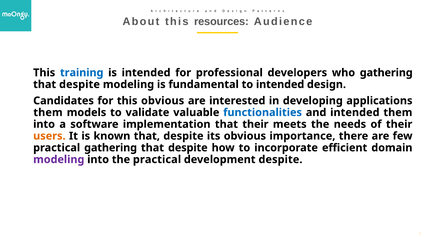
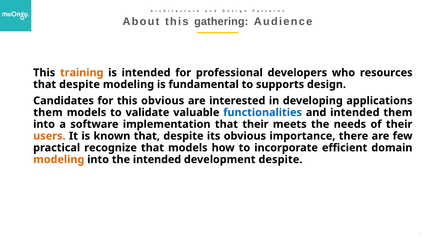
resources: resources -> gathering
training colour: blue -> orange
who gathering: gathering -> resources
to intended: intended -> supports
practical gathering: gathering -> recognize
despite at (188, 148): despite -> models
modeling at (59, 159) colour: purple -> orange
the practical: practical -> intended
